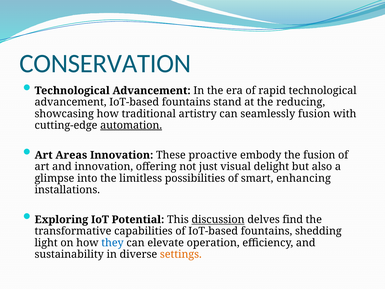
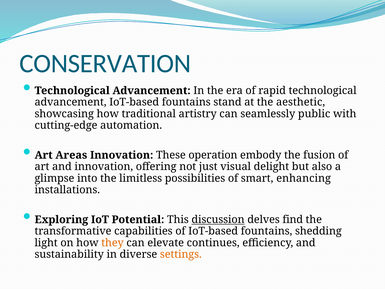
reducing: reducing -> aesthetic
seamlessly fusion: fusion -> public
automation underline: present -> none
proactive: proactive -> operation
they colour: blue -> orange
operation: operation -> continues
